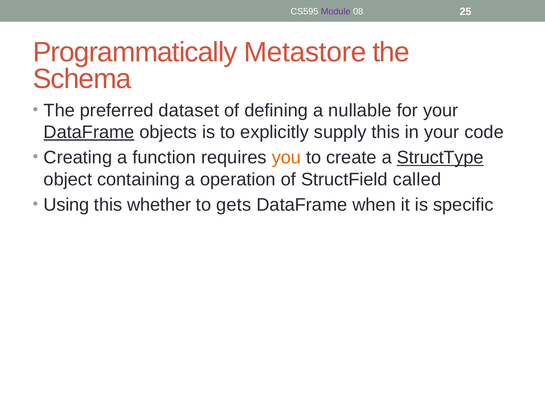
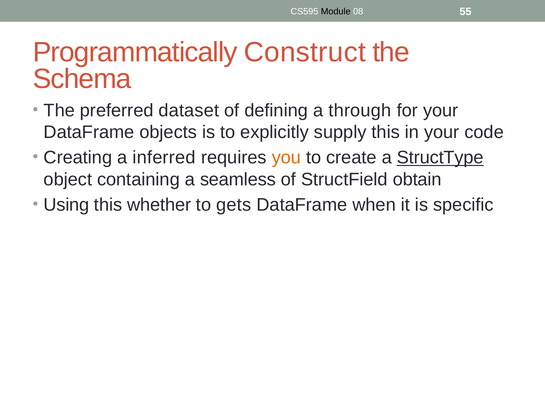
Module colour: purple -> black
25: 25 -> 55
Metastore: Metastore -> Construct
nullable: nullable -> through
DataFrame at (89, 132) underline: present -> none
function: function -> inferred
operation: operation -> seamless
called: called -> obtain
